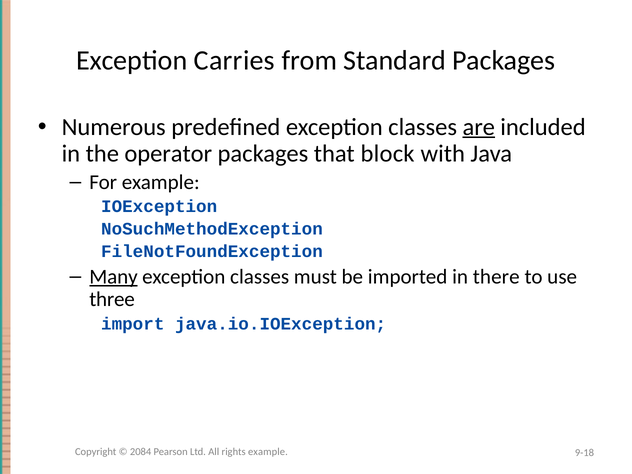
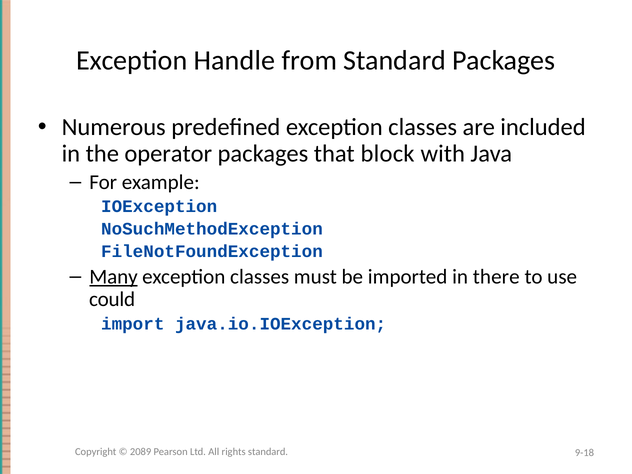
Carries: Carries -> Handle
are underline: present -> none
three: three -> could
2084: 2084 -> 2089
rights example: example -> standard
